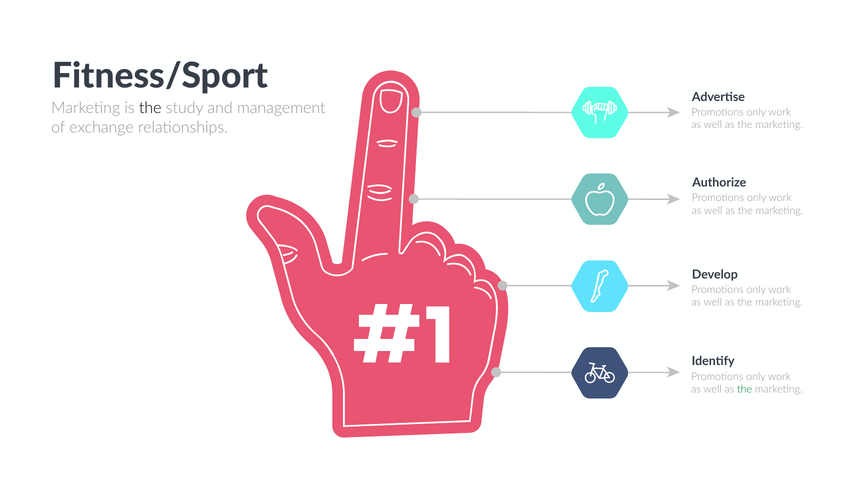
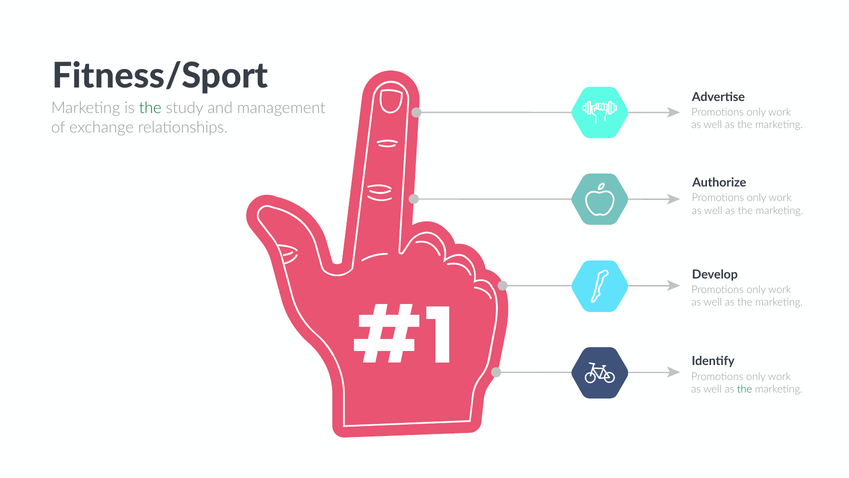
the at (150, 108) colour: black -> green
